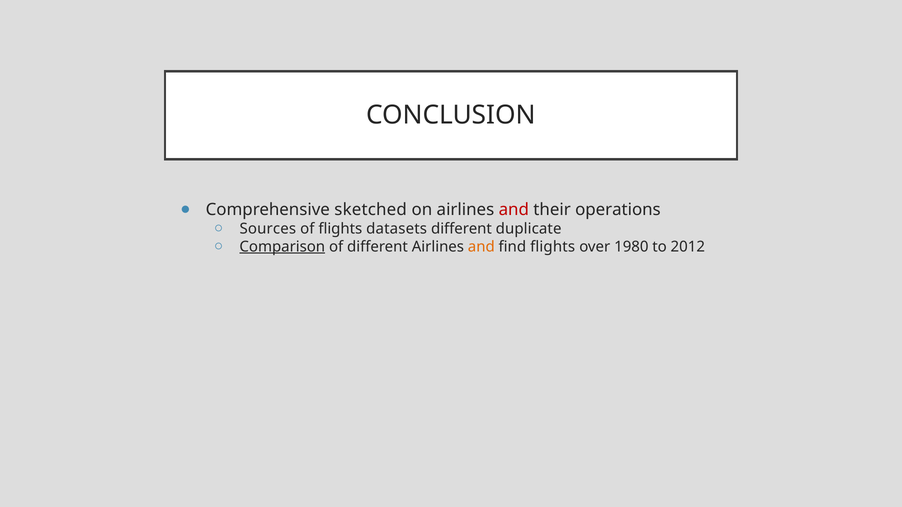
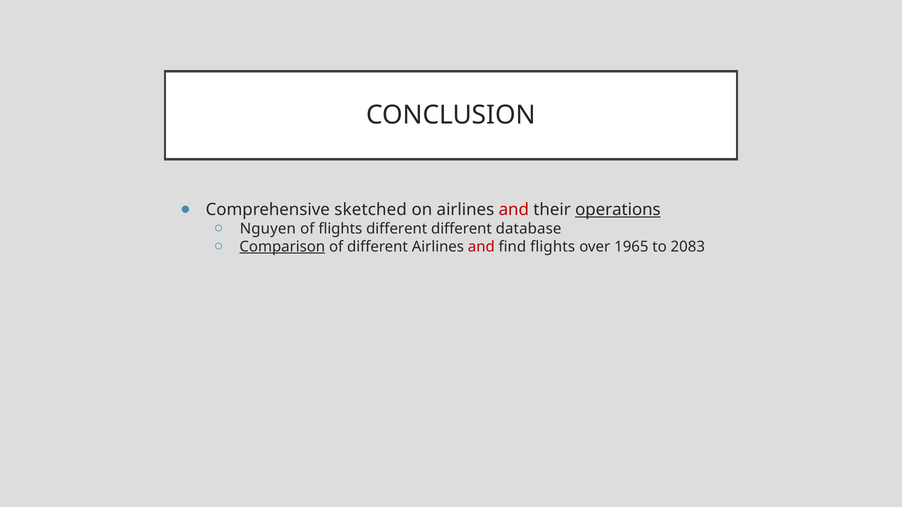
operations underline: none -> present
Sources: Sources -> Nguyen
flights datasets: datasets -> different
duplicate: duplicate -> database
and at (481, 247) colour: orange -> red
1980: 1980 -> 1965
2012: 2012 -> 2083
